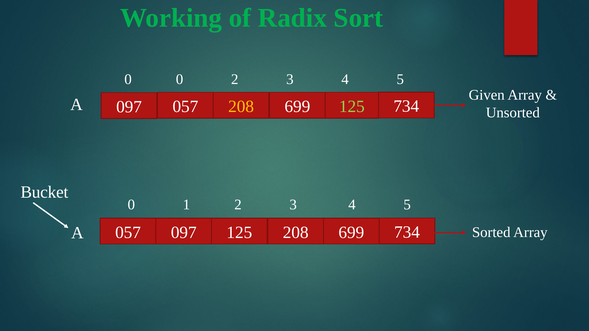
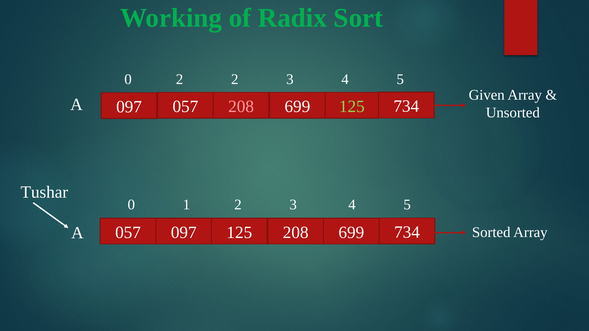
0 0: 0 -> 2
208 at (241, 106) colour: yellow -> pink
Bucket: Bucket -> Tushar
